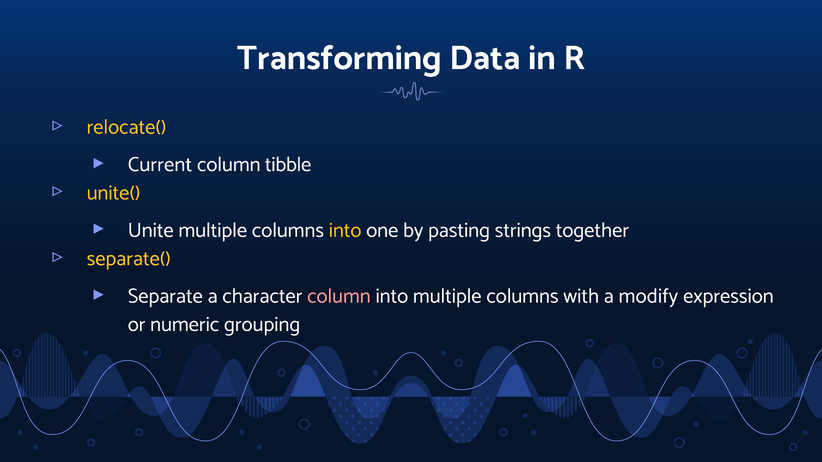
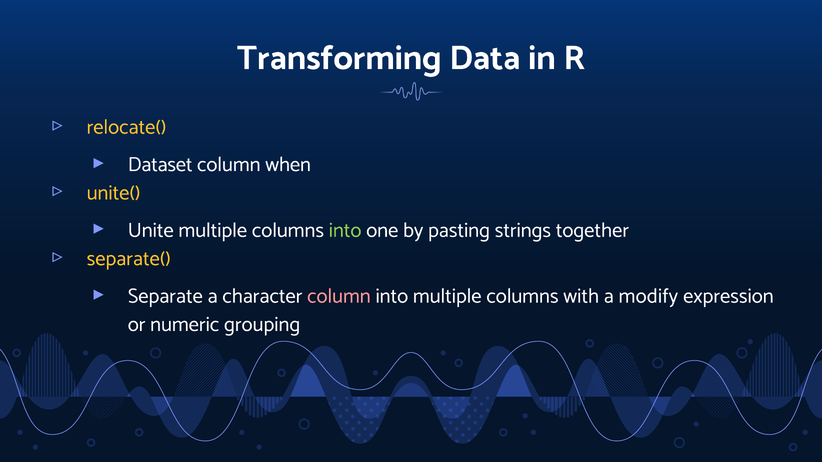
Current: Current -> Dataset
tibble: tibble -> when
into at (345, 230) colour: yellow -> light green
